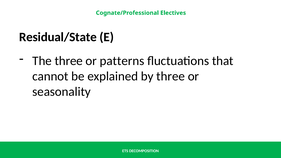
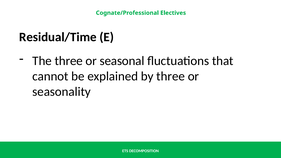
Residual/State: Residual/State -> Residual/Time
patterns: patterns -> seasonal
